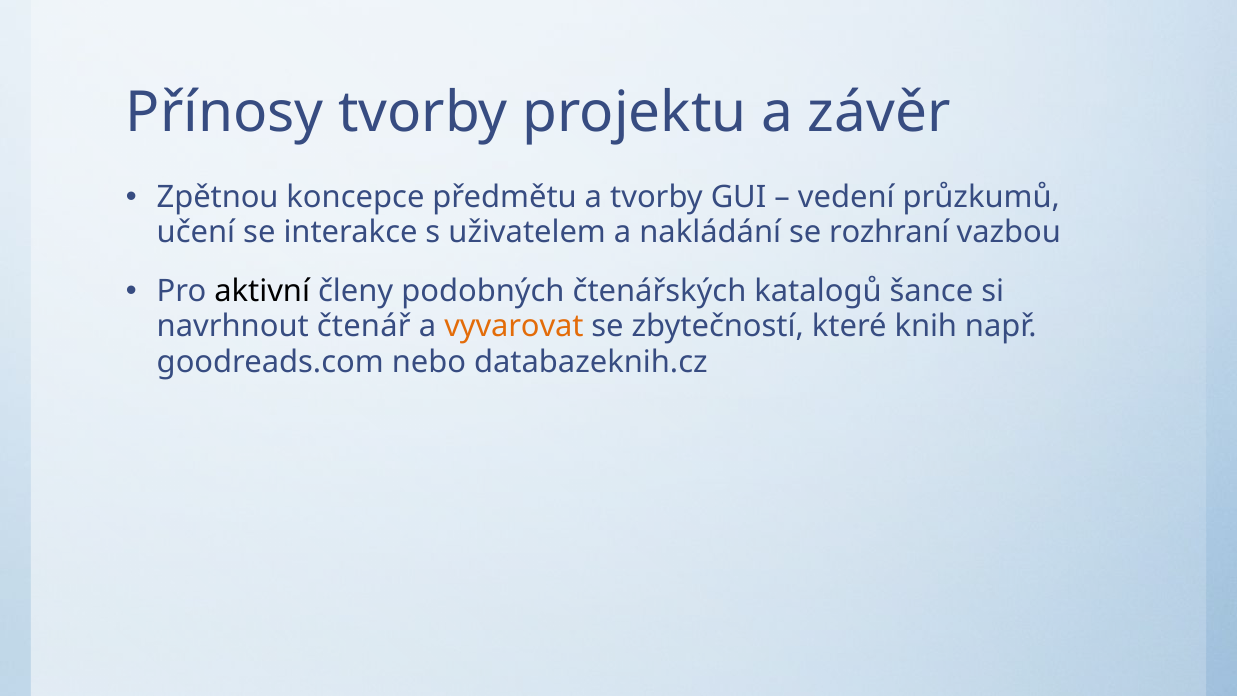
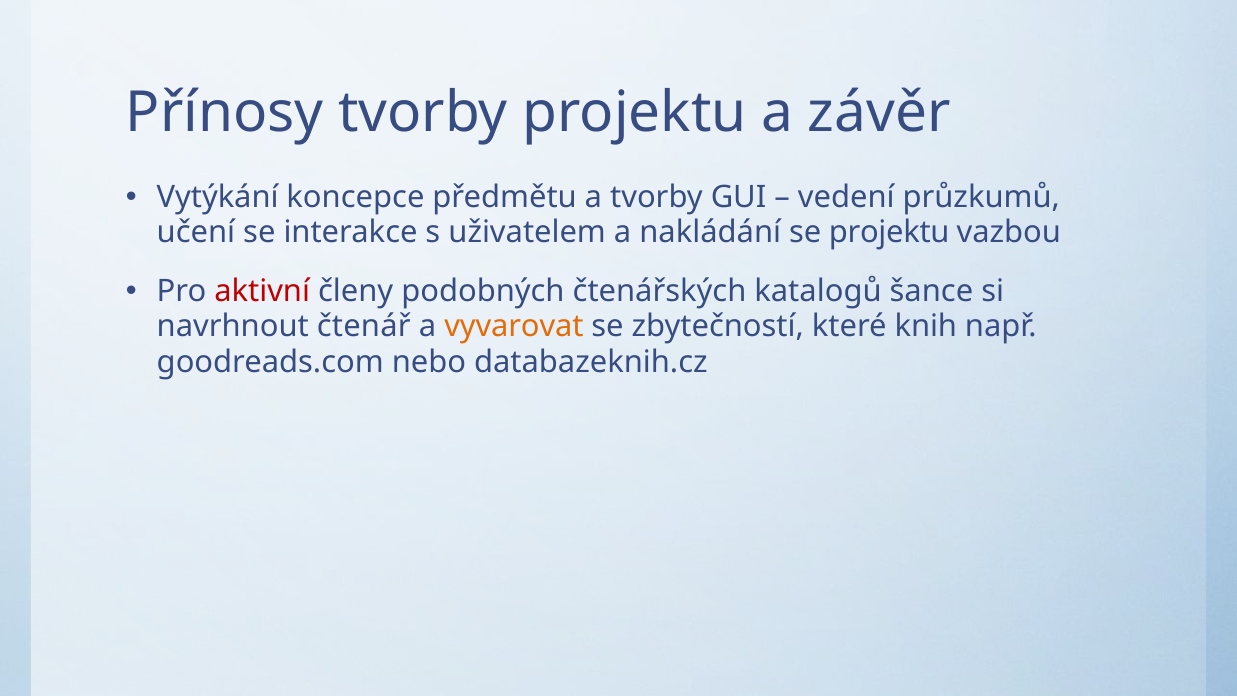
Zpětnou: Zpětnou -> Vytýkání
se rozhraní: rozhraní -> projektu
aktivní colour: black -> red
